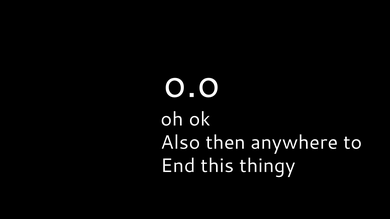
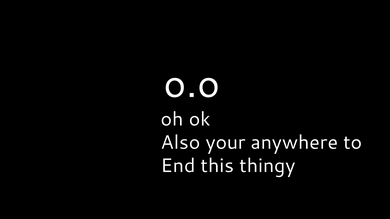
then: then -> your
